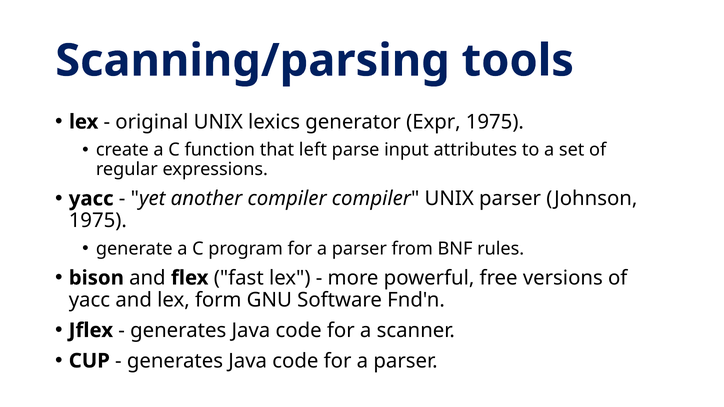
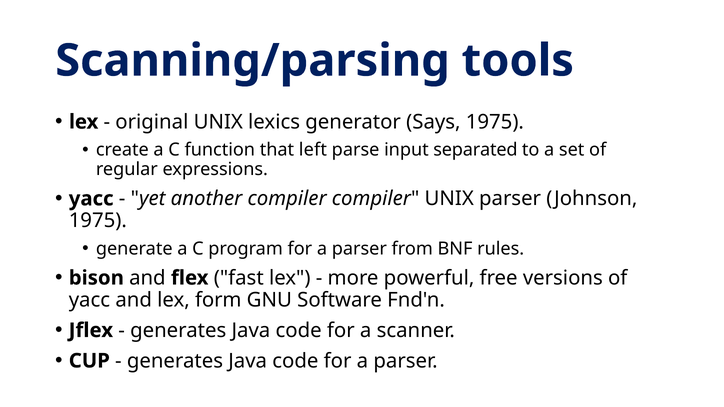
Expr: Expr -> Says
attributes: attributes -> separated
